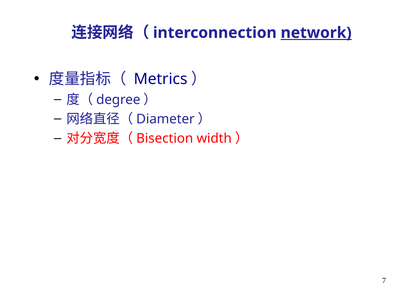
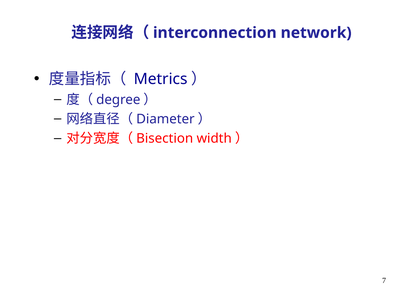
network underline: present -> none
